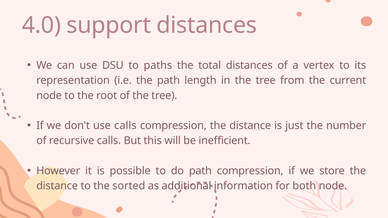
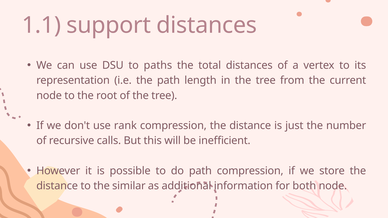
4.0: 4.0 -> 1.1
use calls: calls -> rank
sorted: sorted -> similar
